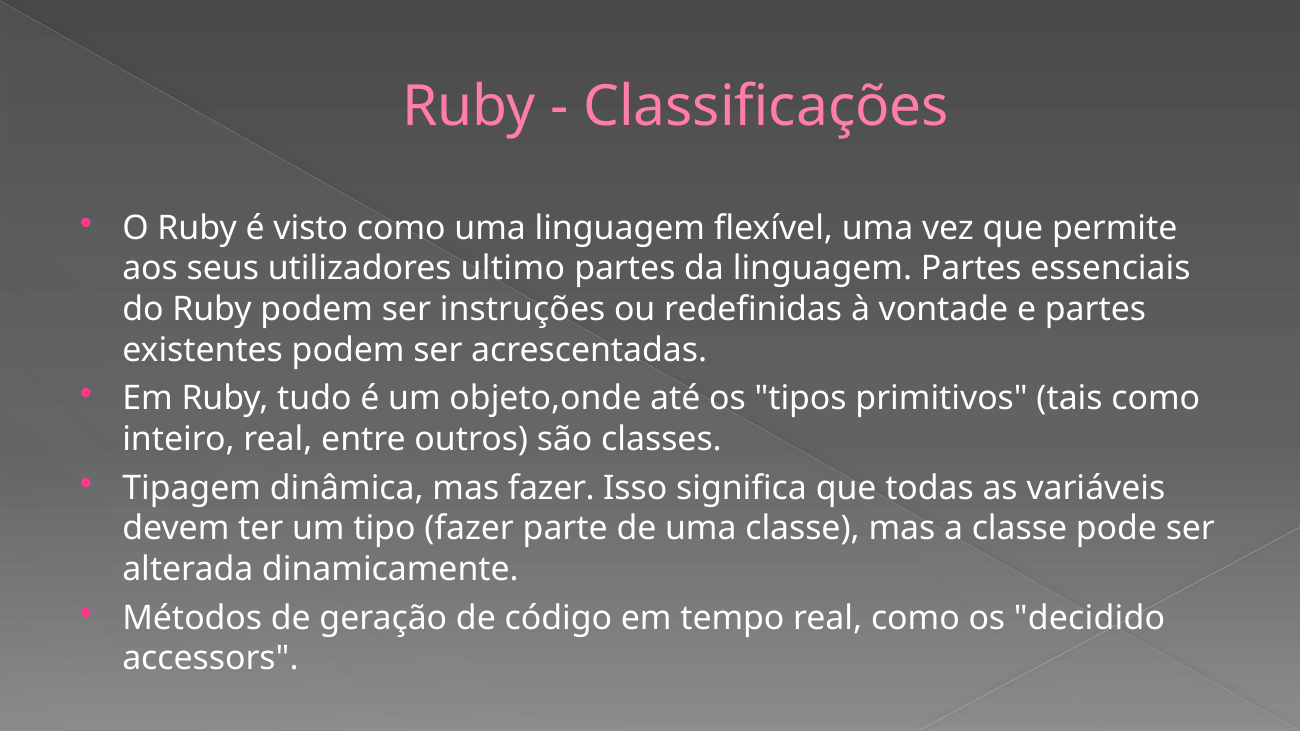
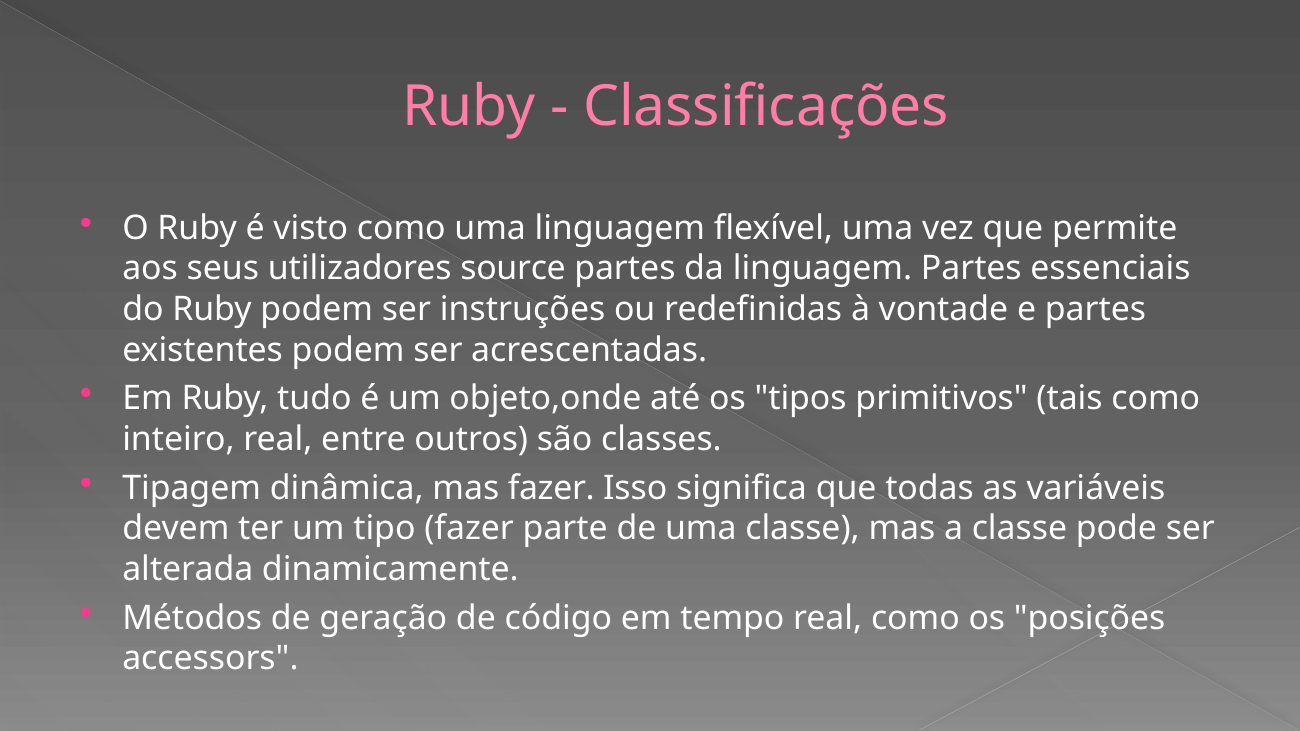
ultimo: ultimo -> source
decidido: decidido -> posições
